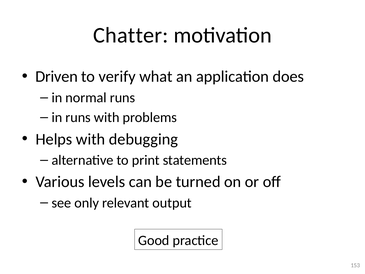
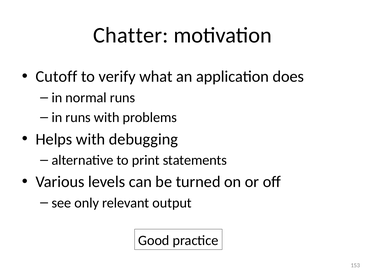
Driven: Driven -> Cutoff
